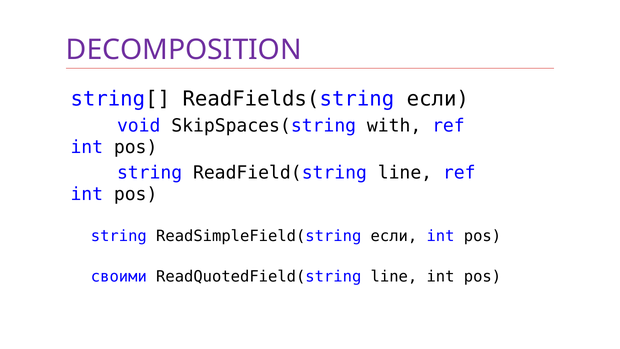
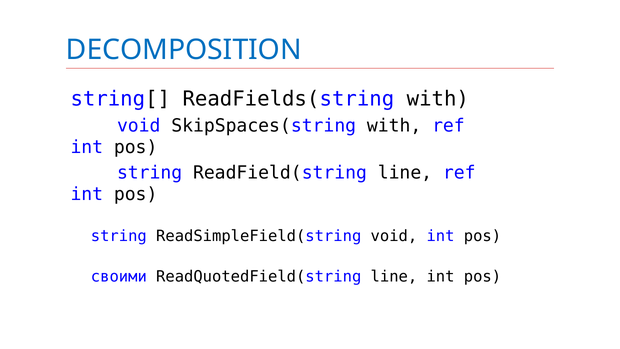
DECOMPOSITION colour: purple -> blue
ReadFields(string если: если -> with
ReadSimpleField(string если: если -> void
